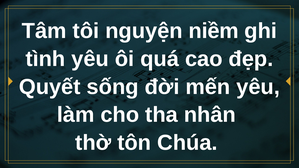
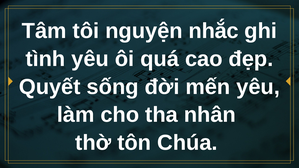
niềm: niềm -> nhắc
